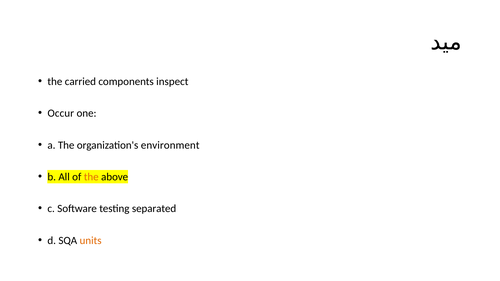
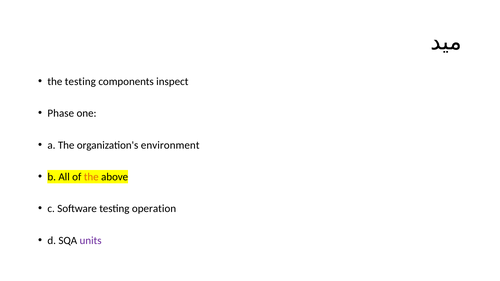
the carried: carried -> testing
Occur: Occur -> Phase
separated: separated -> operation
units colour: orange -> purple
